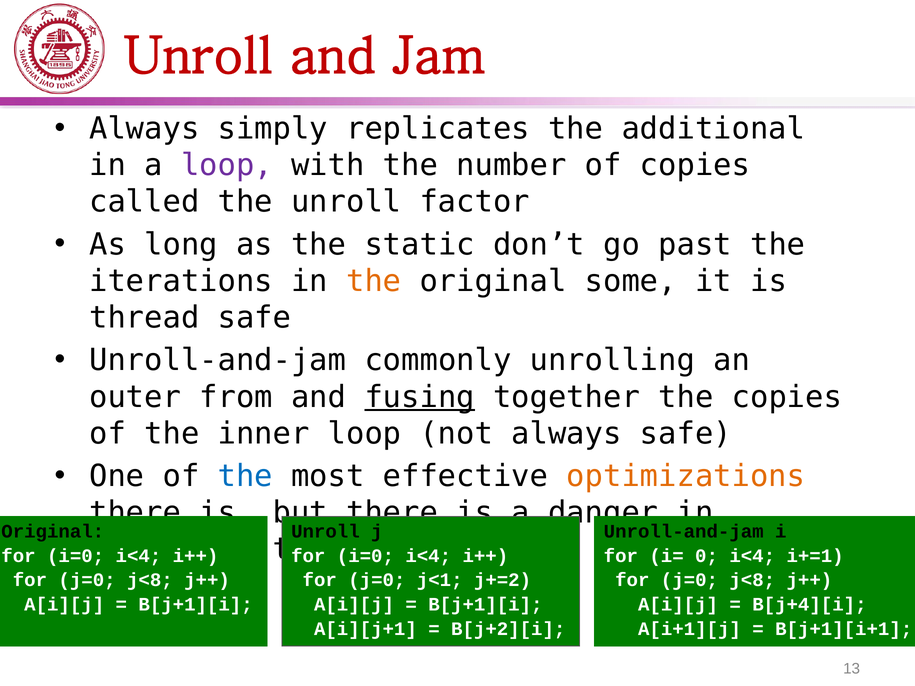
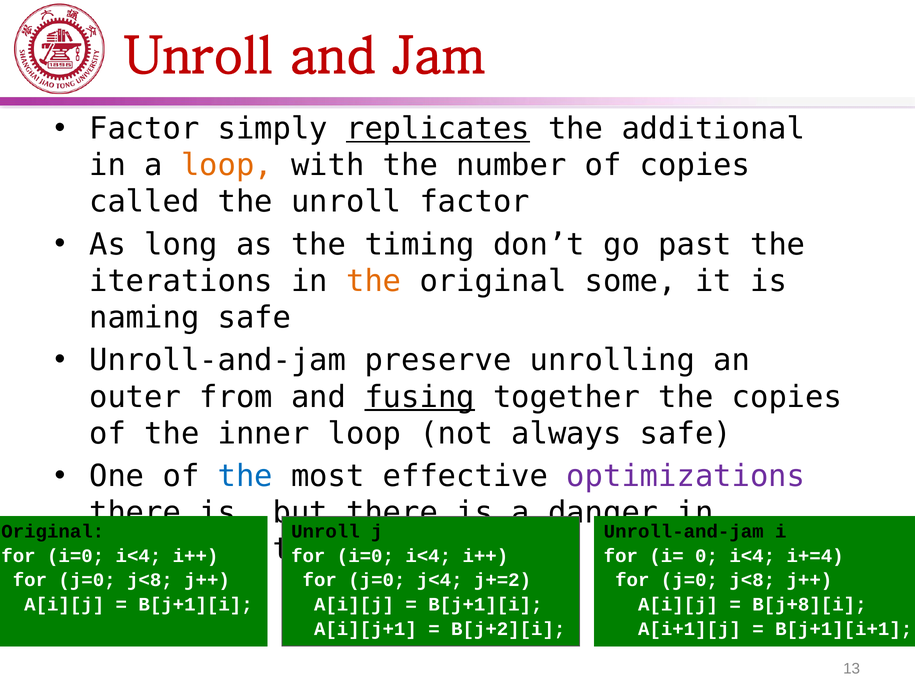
Always at (144, 129): Always -> Factor
replicates underline: none -> present
loop at (227, 165) colour: purple -> orange
static: static -> timing
thread: thread -> naming
commonly: commonly -> preserve
optimizations colour: orange -> purple
i+=1: i+=1 -> i+=4
j<1: j<1 -> j<4
B[j+4][i: B[j+4][i -> B[j+8][i
